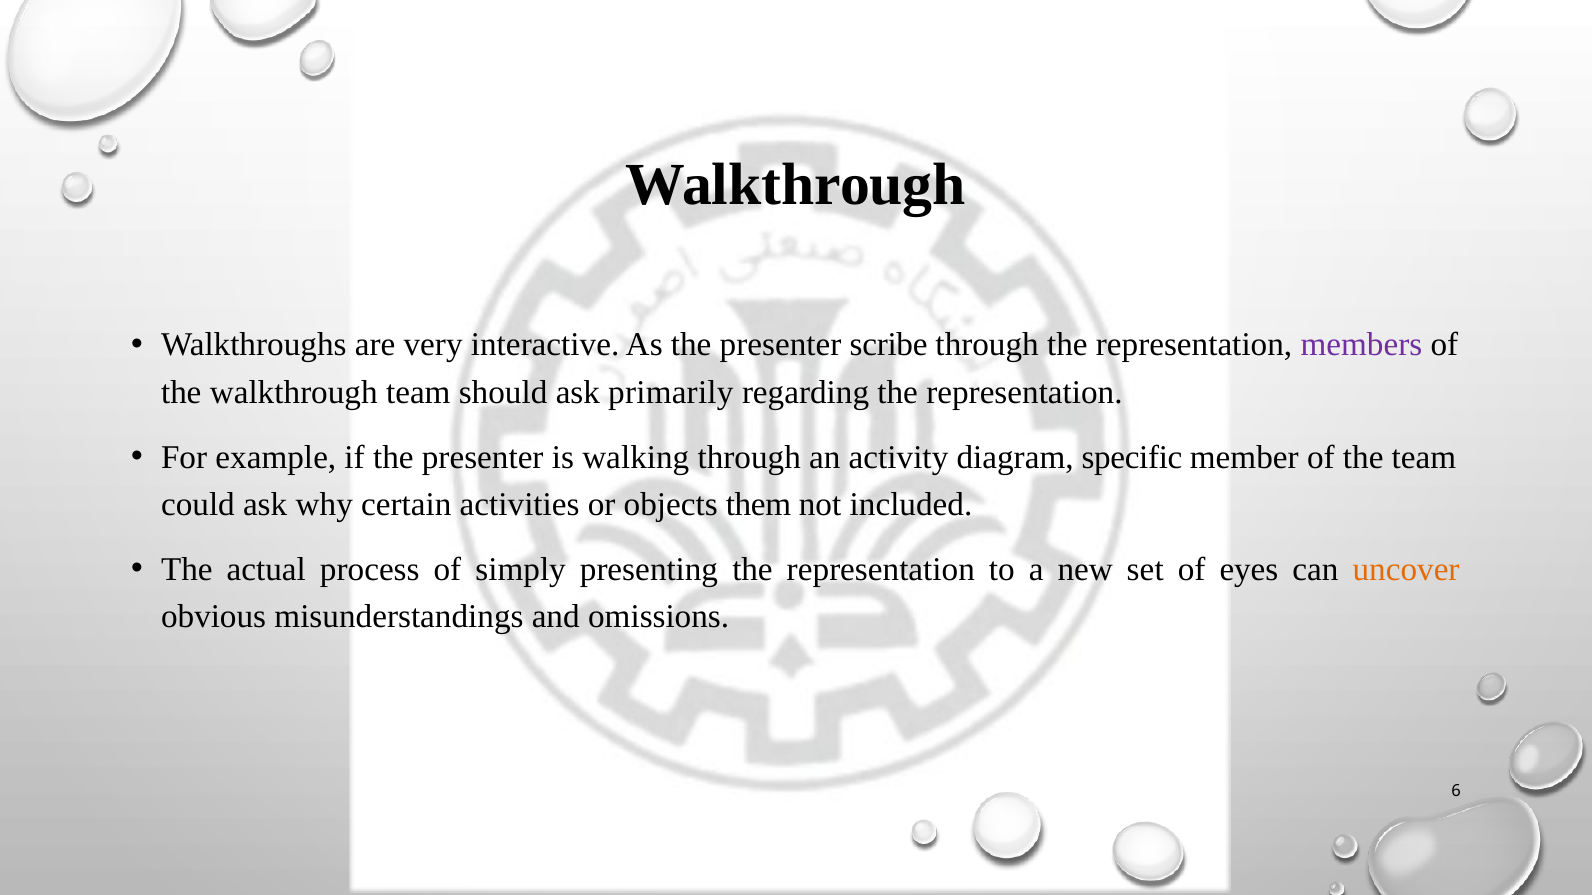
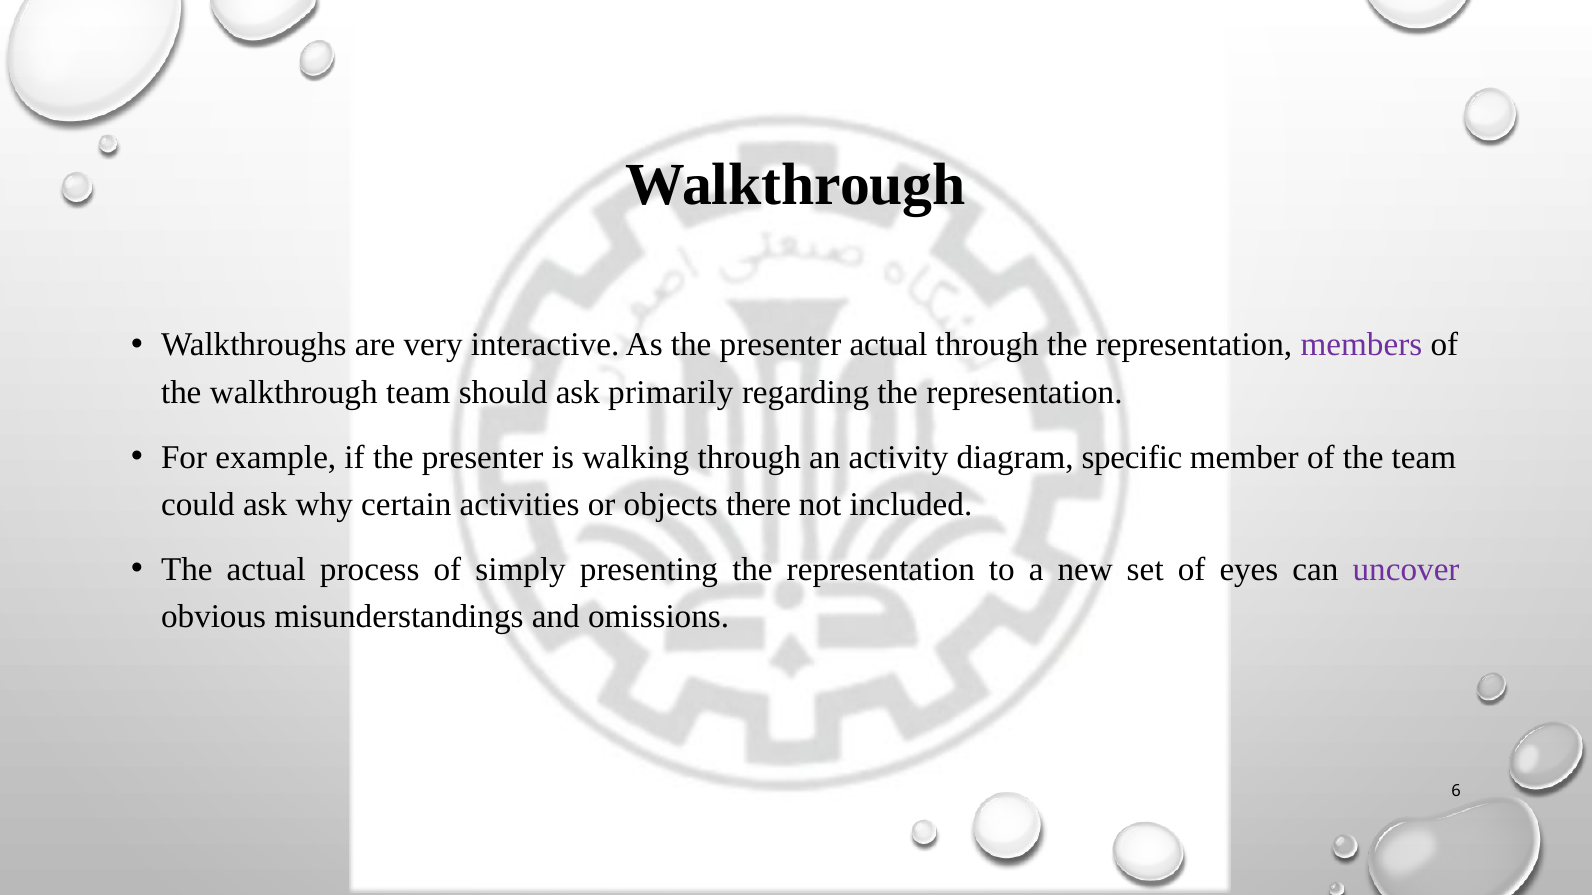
presenter scribe: scribe -> actual
them: them -> there
uncover colour: orange -> purple
